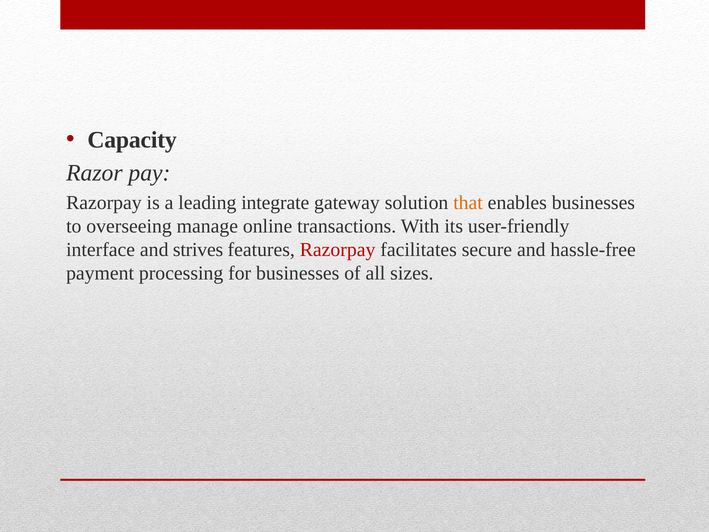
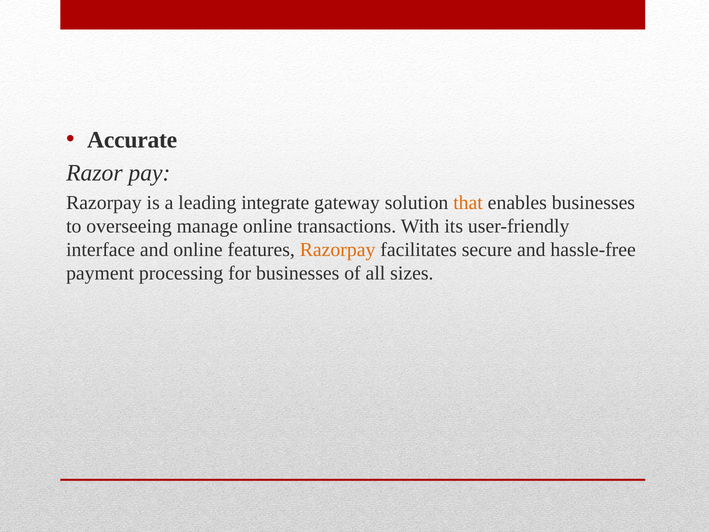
Capacity: Capacity -> Accurate
and strives: strives -> online
Razorpay at (338, 250) colour: red -> orange
